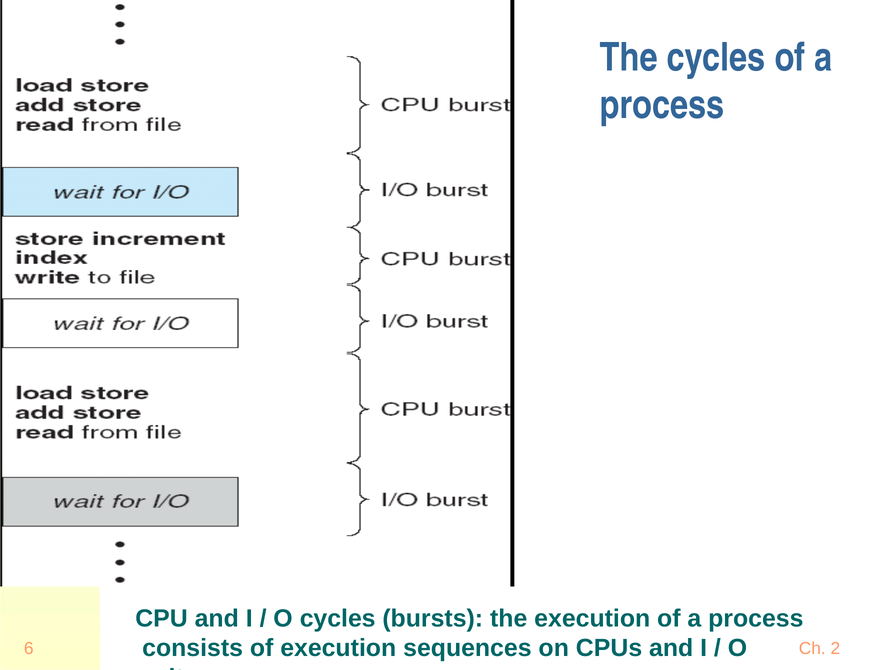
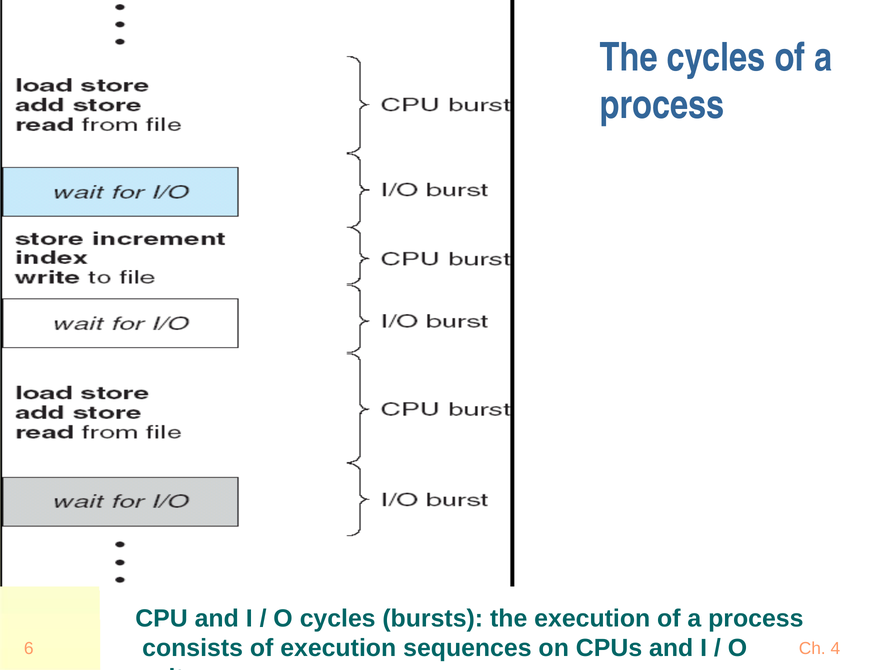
2: 2 -> 4
